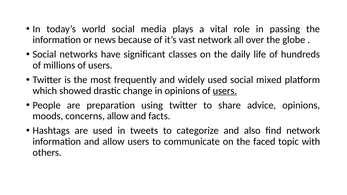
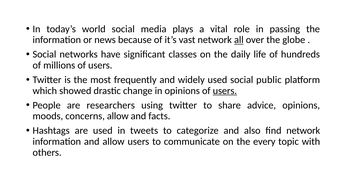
all underline: none -> present
mixed: mixed -> public
preparation: preparation -> researchers
faced: faced -> every
